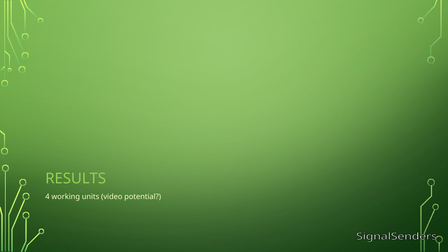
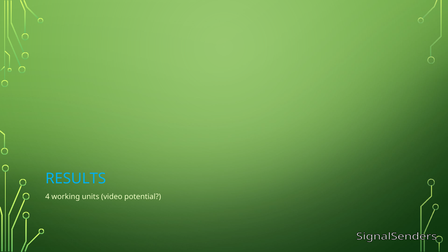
RESULTS colour: light green -> light blue
